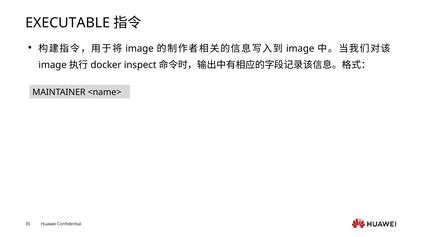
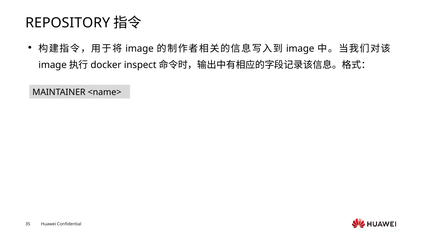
EXECUTABLE: EXECUTABLE -> REPOSITORY
